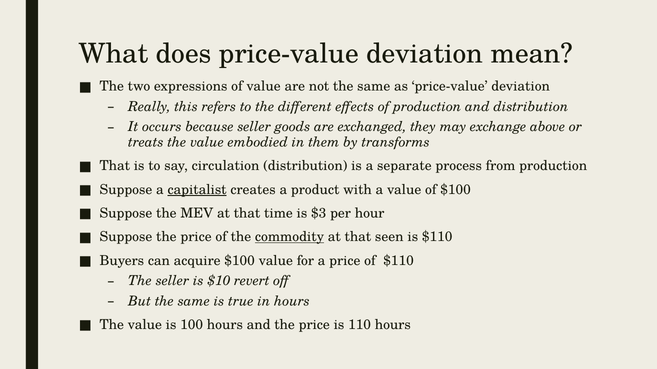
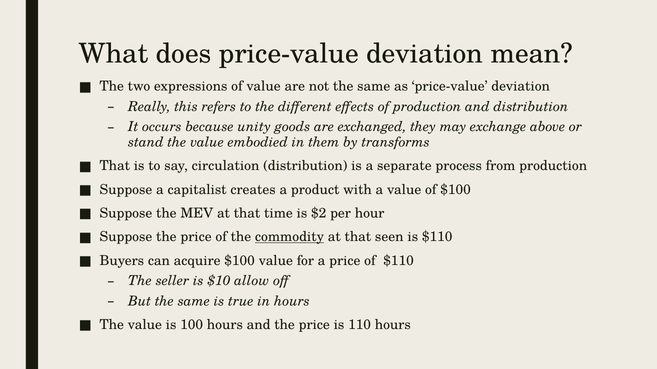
because seller: seller -> unity
treats: treats -> stand
capitalist underline: present -> none
$3: $3 -> $2
revert: revert -> allow
